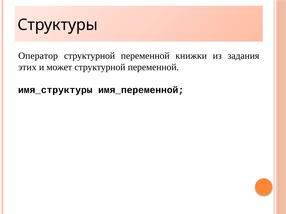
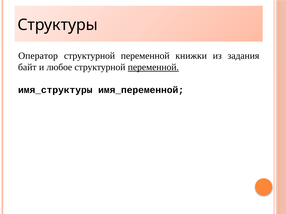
этих: этих -> байт
может: может -> любое
переменной at (153, 67) underline: none -> present
